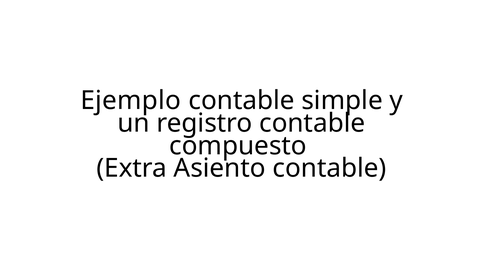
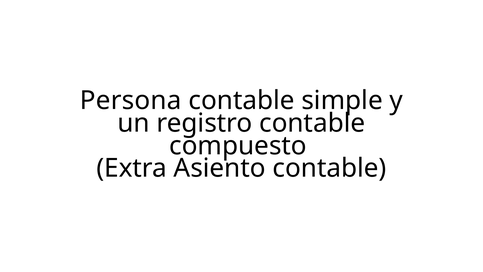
Ejemplo: Ejemplo -> Persona
